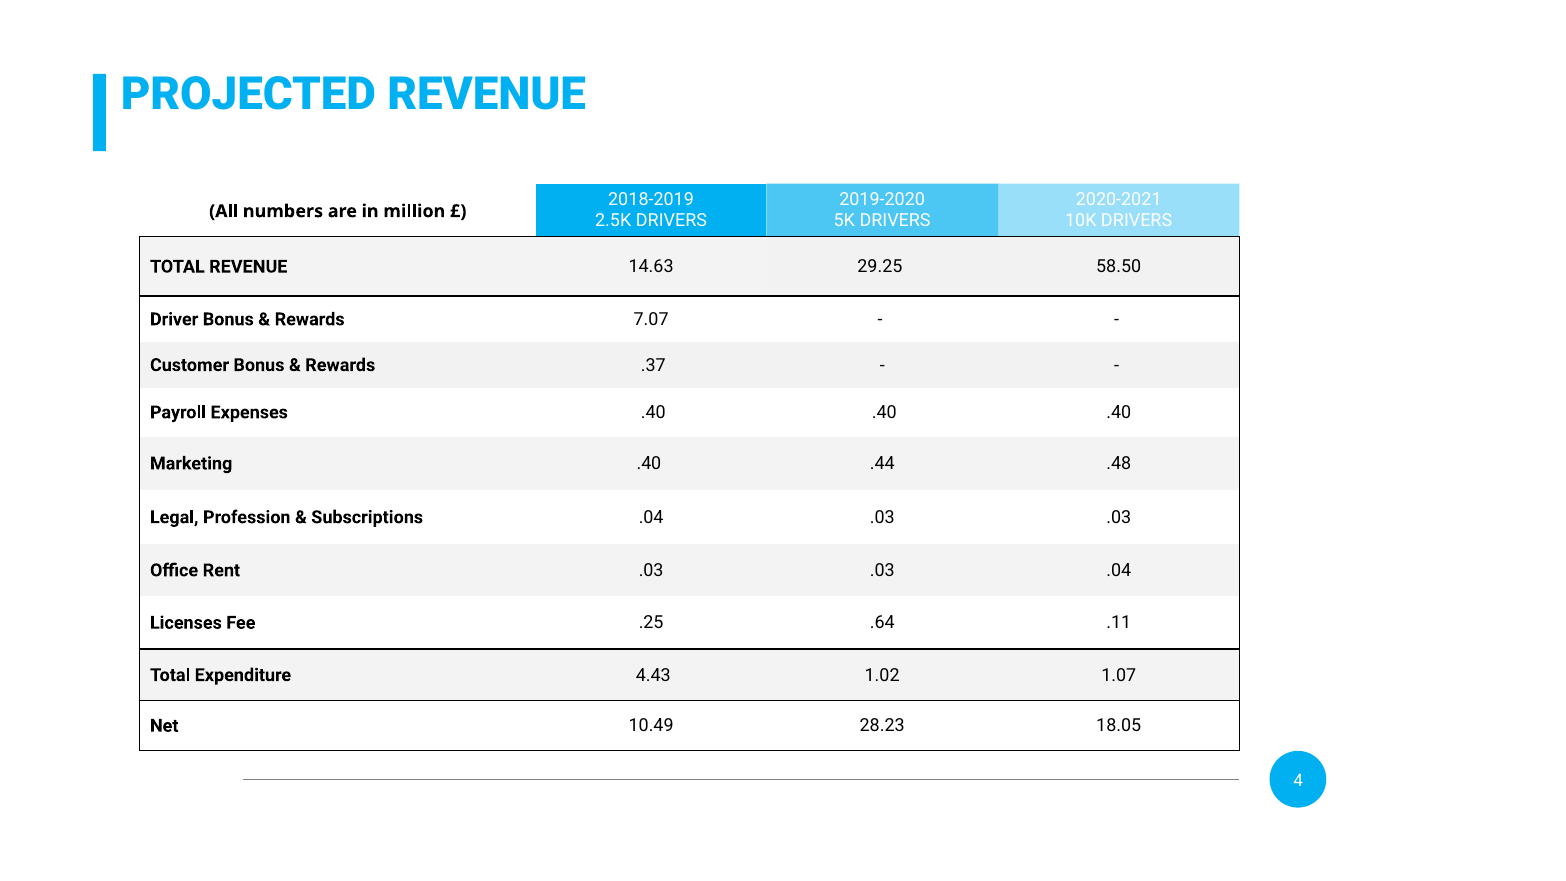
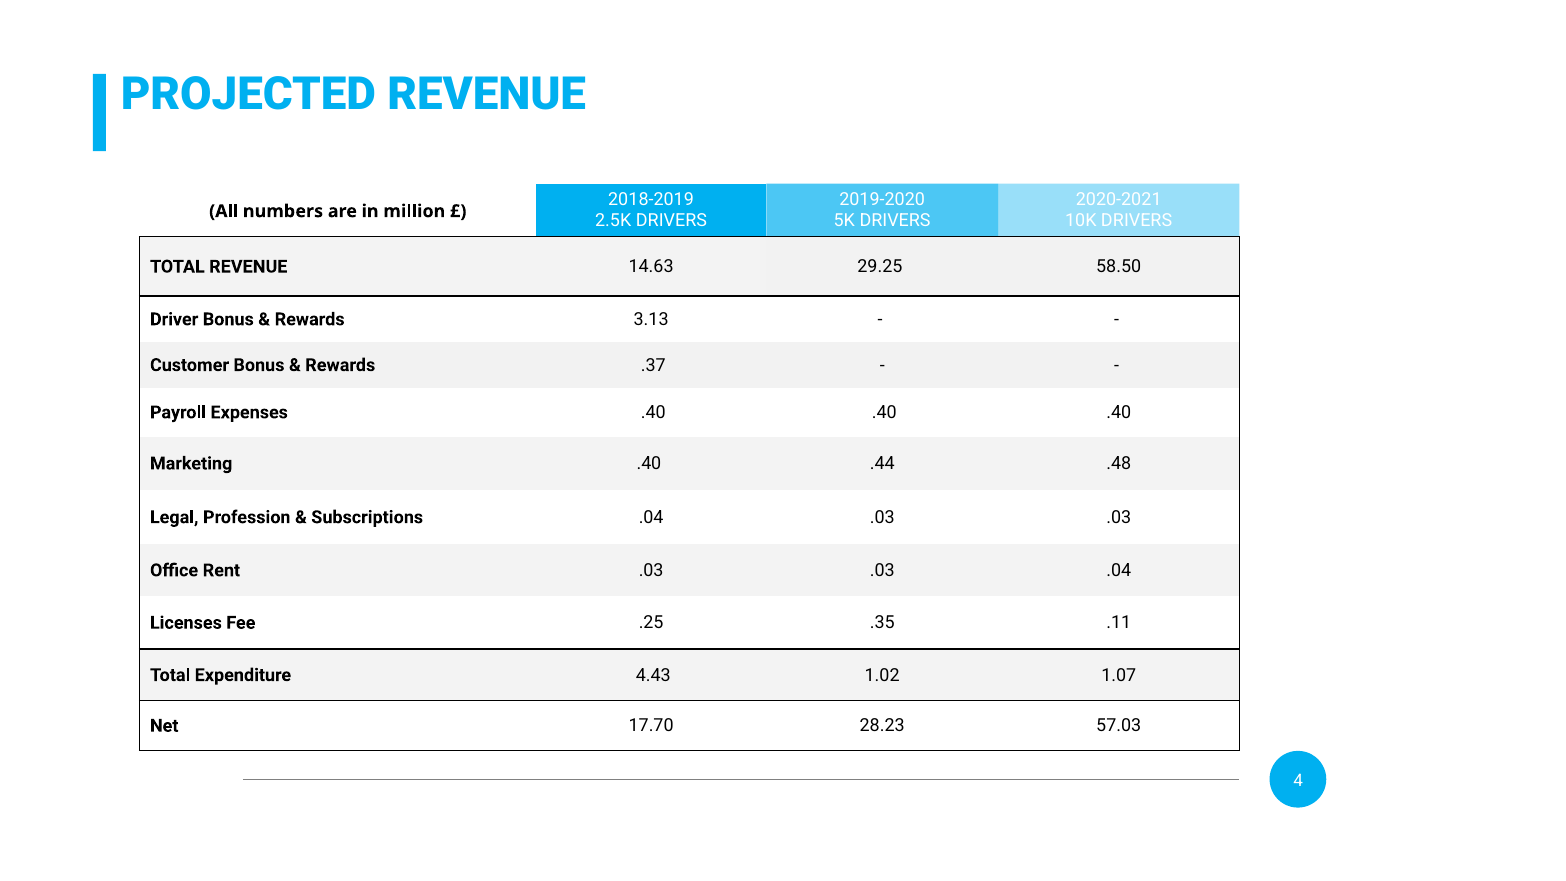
7.07: 7.07 -> 3.13
.64: .64 -> .35
10.49: 10.49 -> 17.70
18.05: 18.05 -> 57.03
